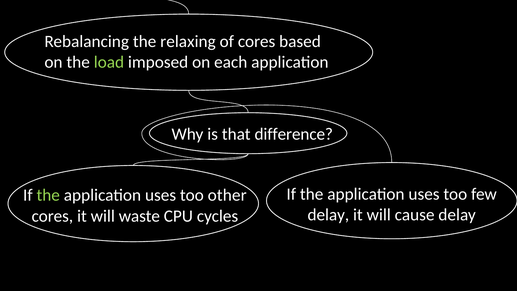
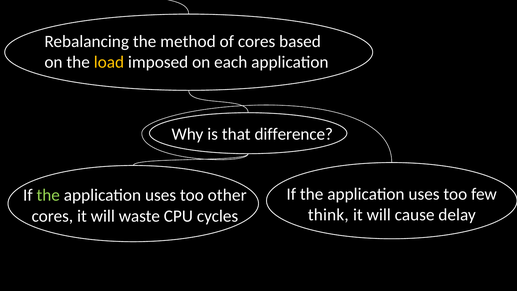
relaxing: relaxing -> method
load colour: light green -> yellow
delay at (328, 215): delay -> think
